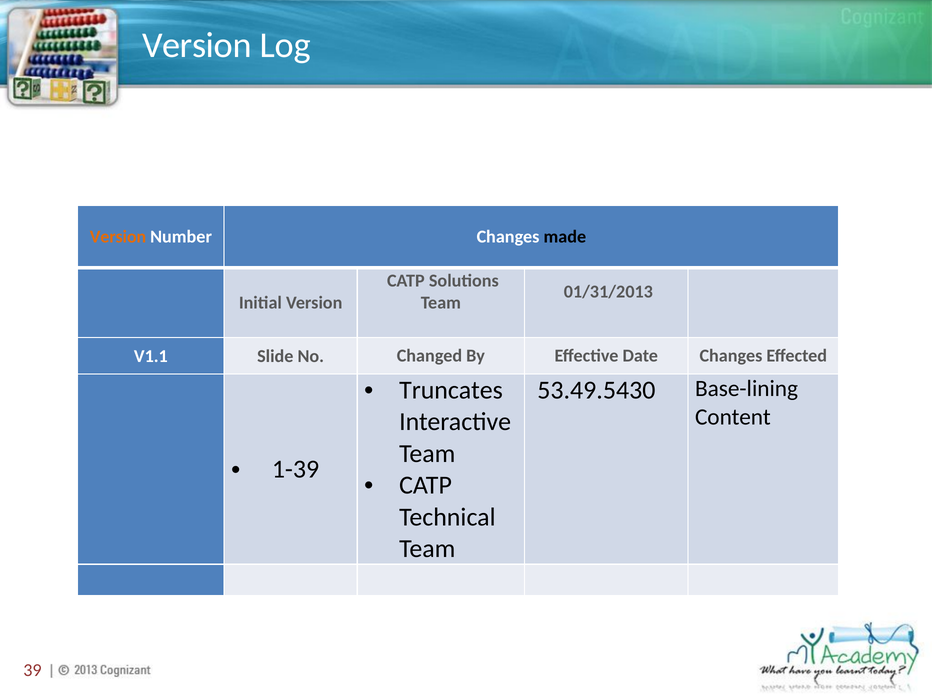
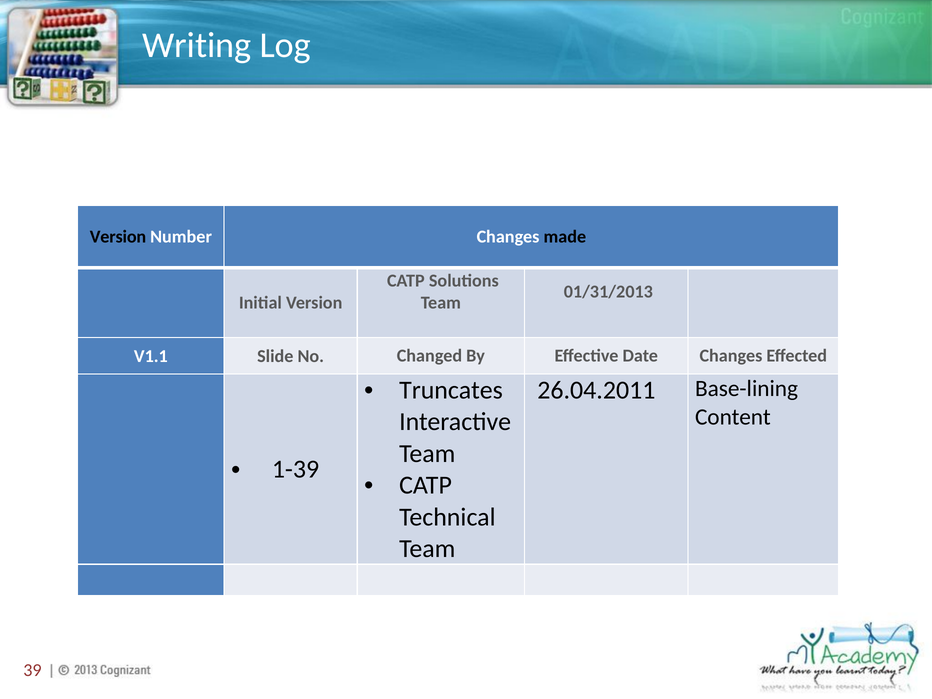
Version at (197, 45): Version -> Writing
Version at (118, 237) colour: orange -> black
53.49.5430: 53.49.5430 -> 26.04.2011
